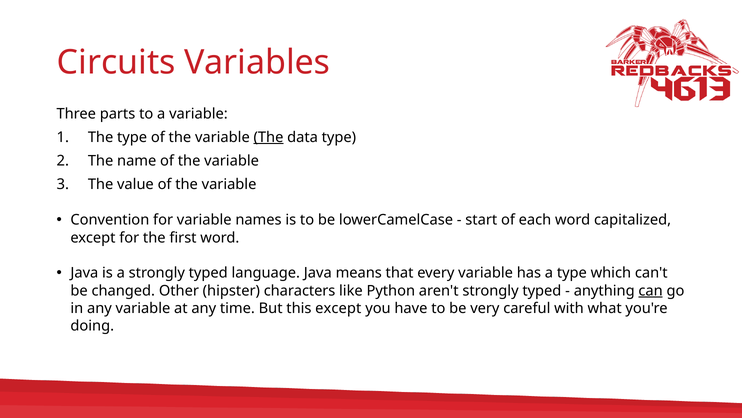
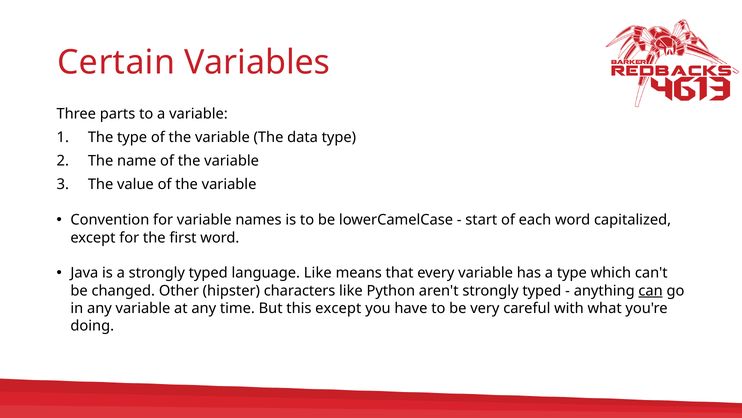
Circuits: Circuits -> Certain
The at (268, 137) underline: present -> none
language Java: Java -> Like
